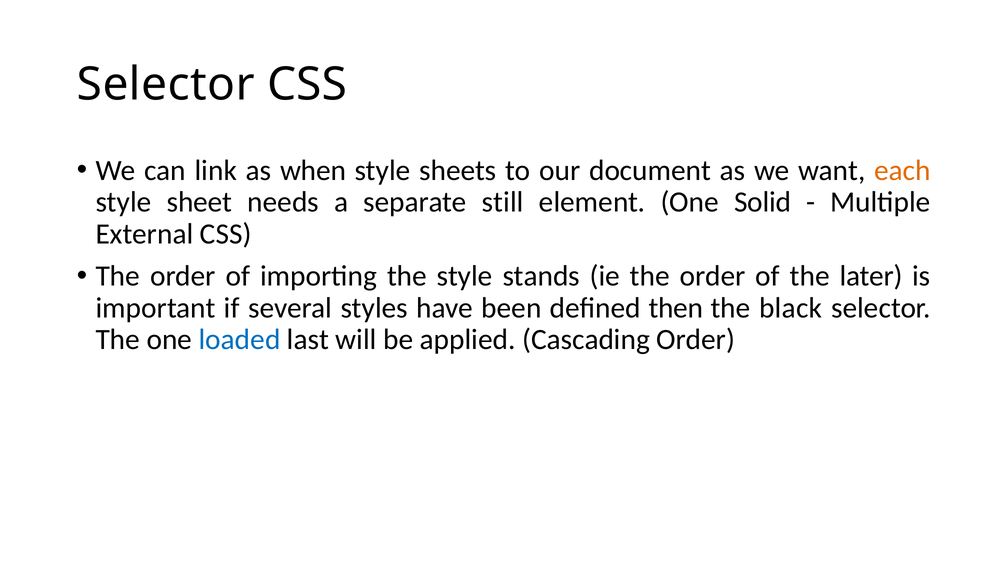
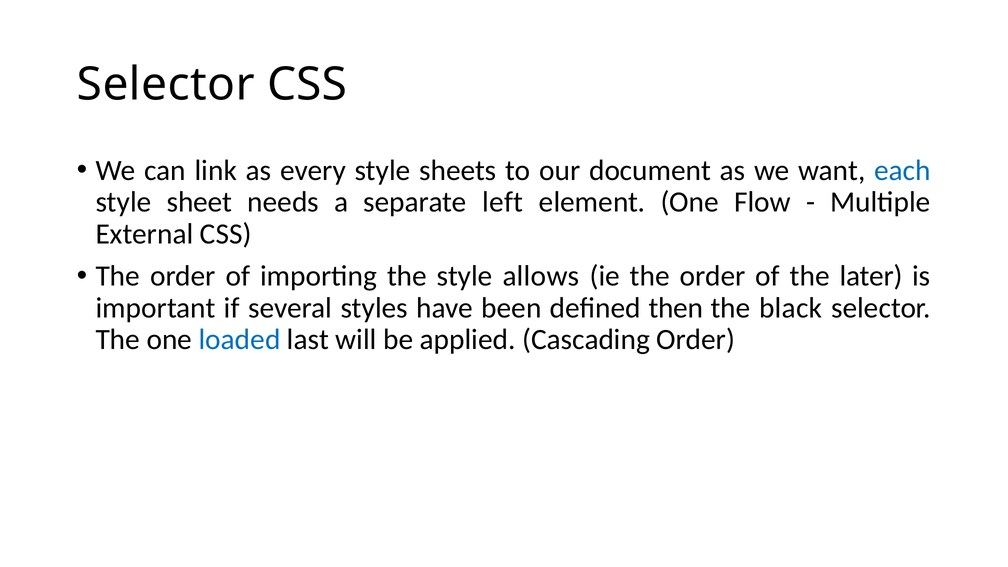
when: when -> every
each colour: orange -> blue
still: still -> left
Solid: Solid -> Flow
stands: stands -> allows
